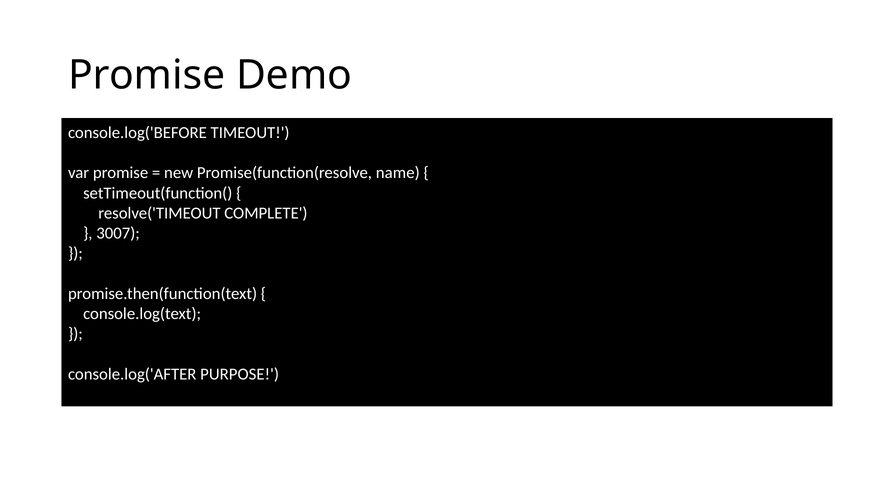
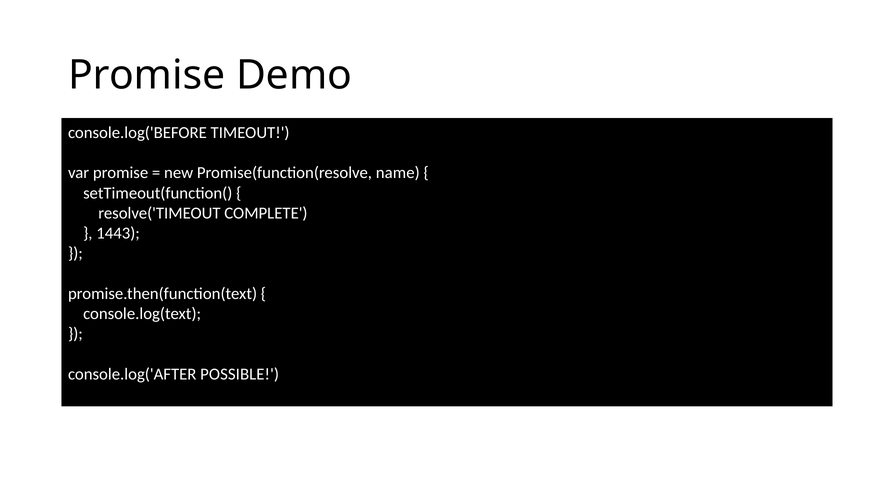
3007: 3007 -> 1443
PURPOSE: PURPOSE -> POSSIBLE
